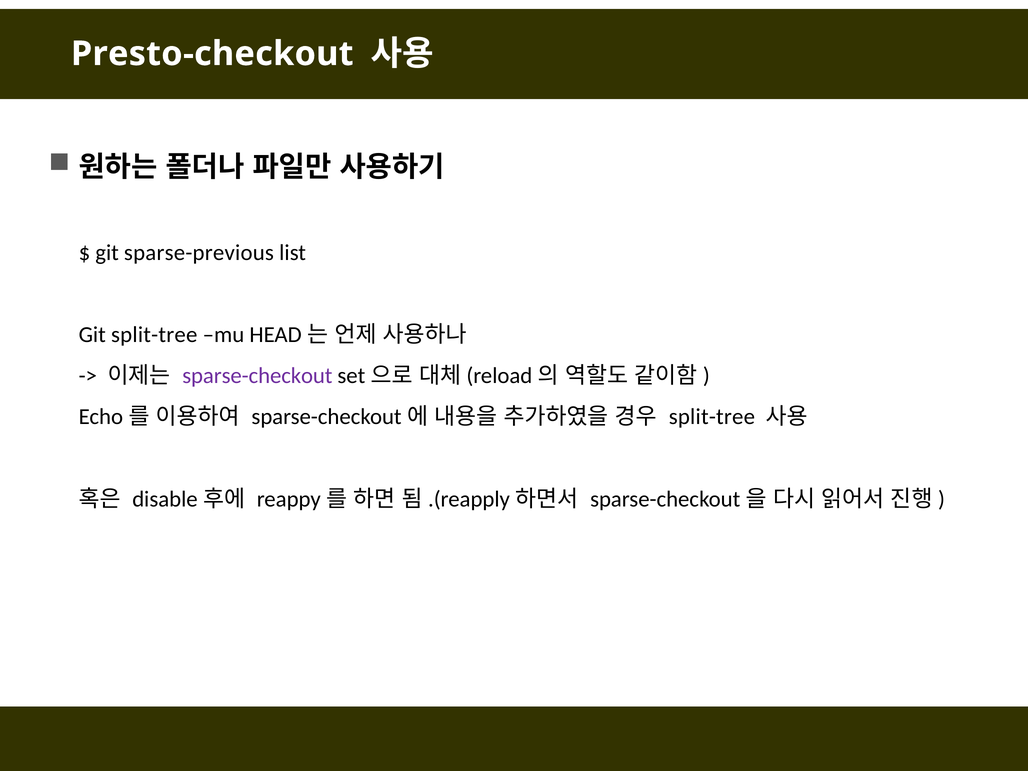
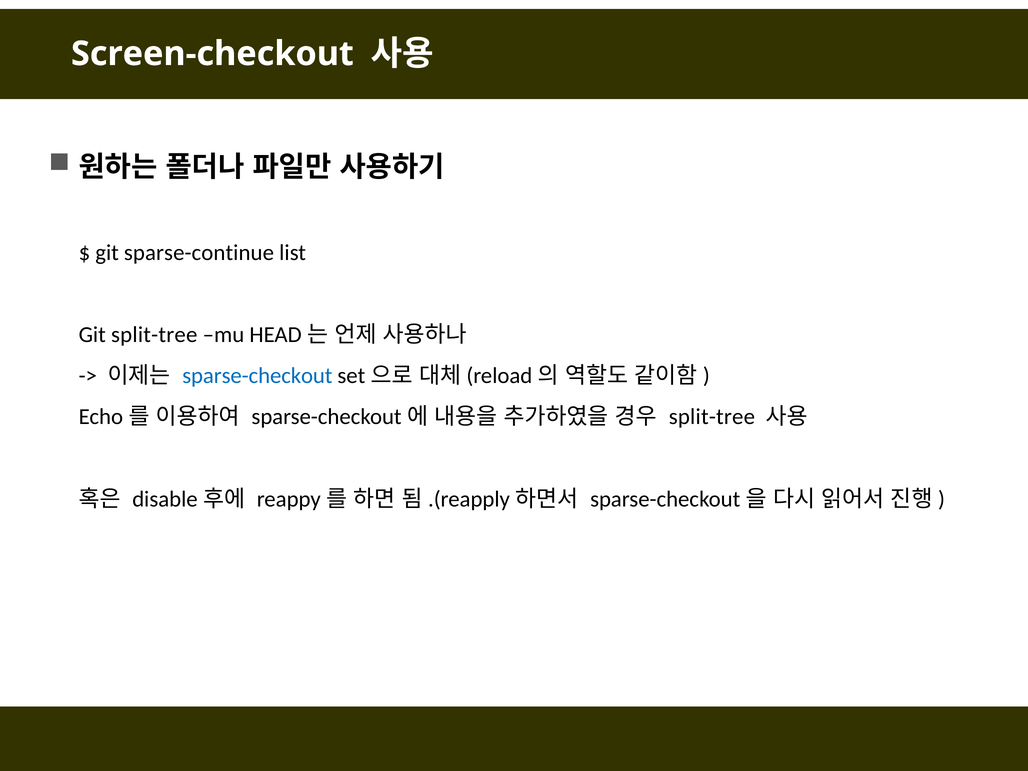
Presto-checkout: Presto-checkout -> Screen-checkout
sparse-previous: sparse-previous -> sparse-continue
sparse-checkout colour: purple -> blue
